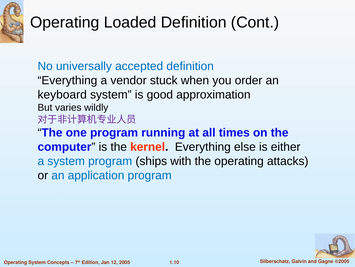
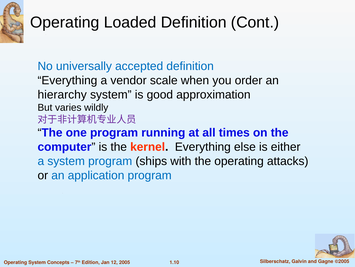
stuck: stuck -> scale
keyboard: keyboard -> hierarchy
